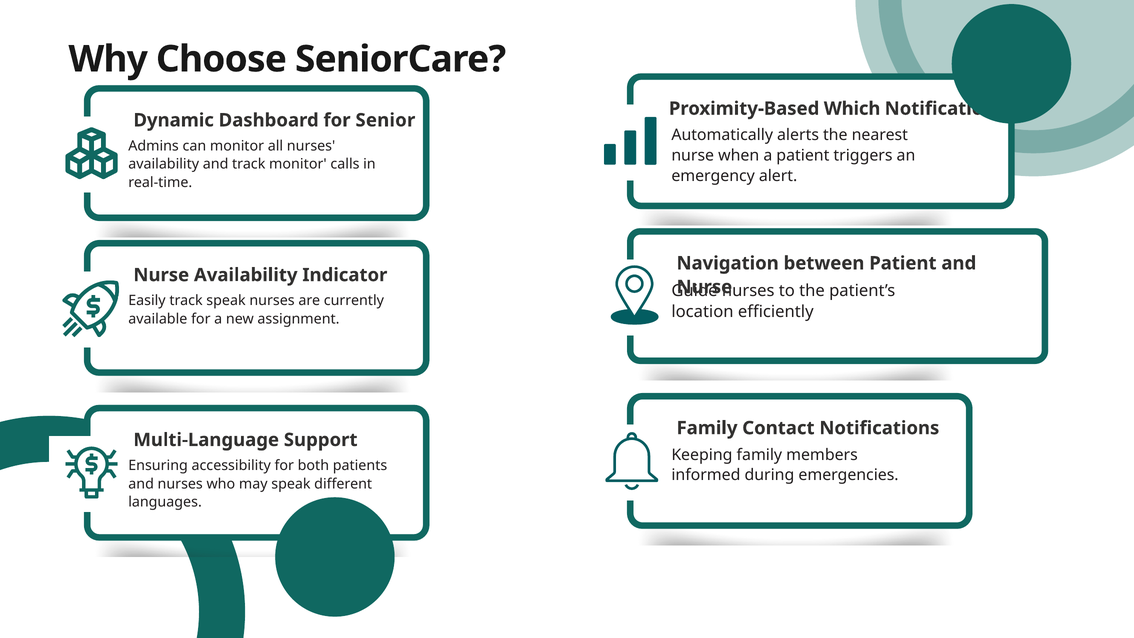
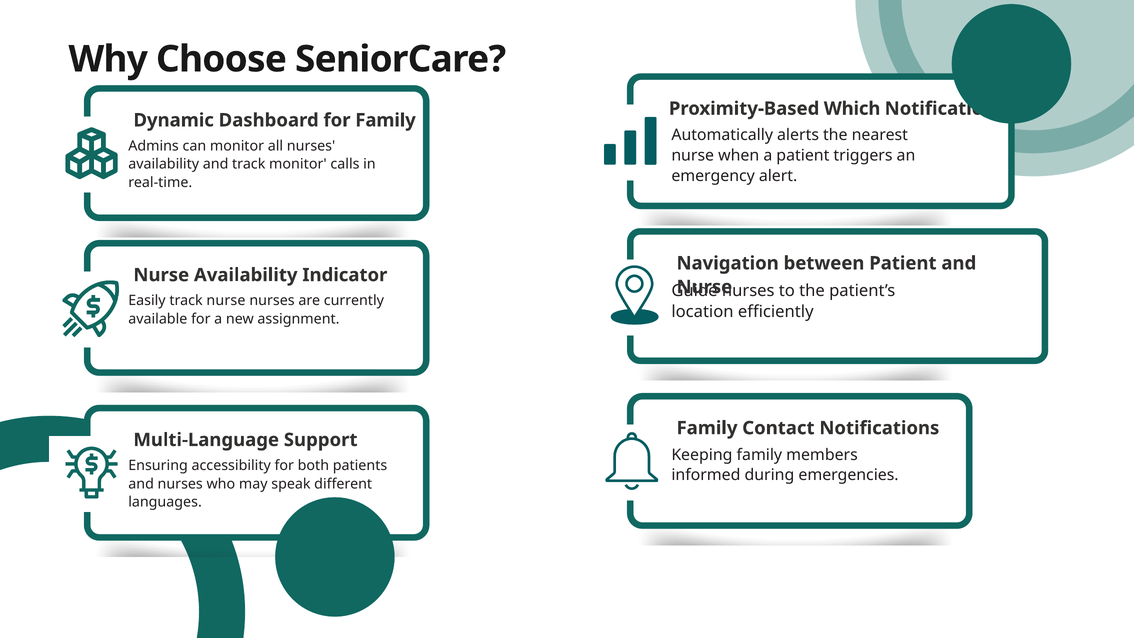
for Senior: Senior -> Family
track speak: speak -> nurse
